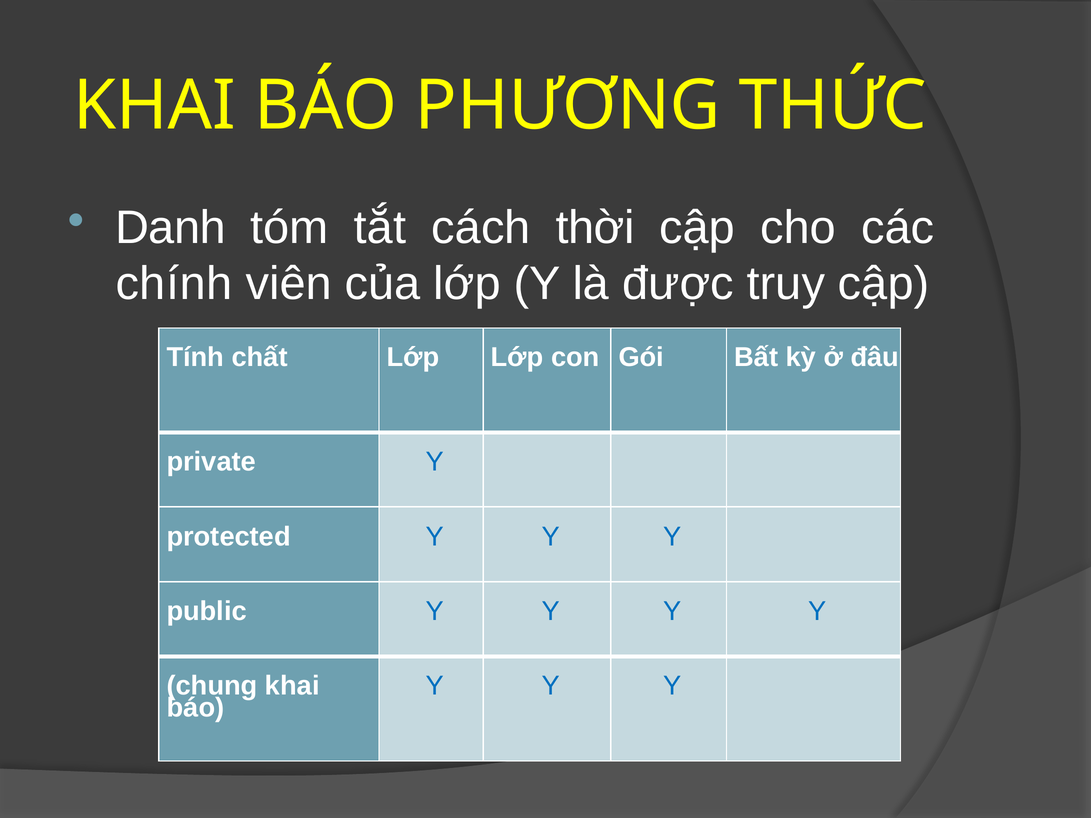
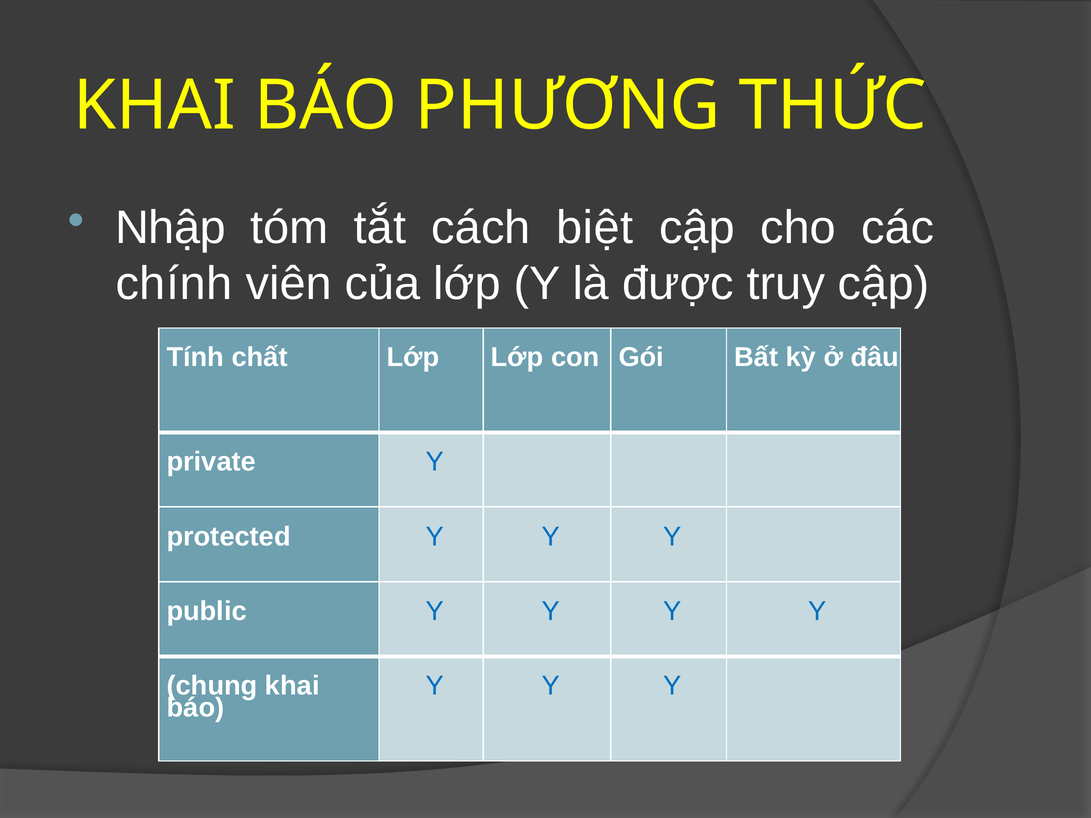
Danh: Danh -> Nhập
thời: thời -> biệt
